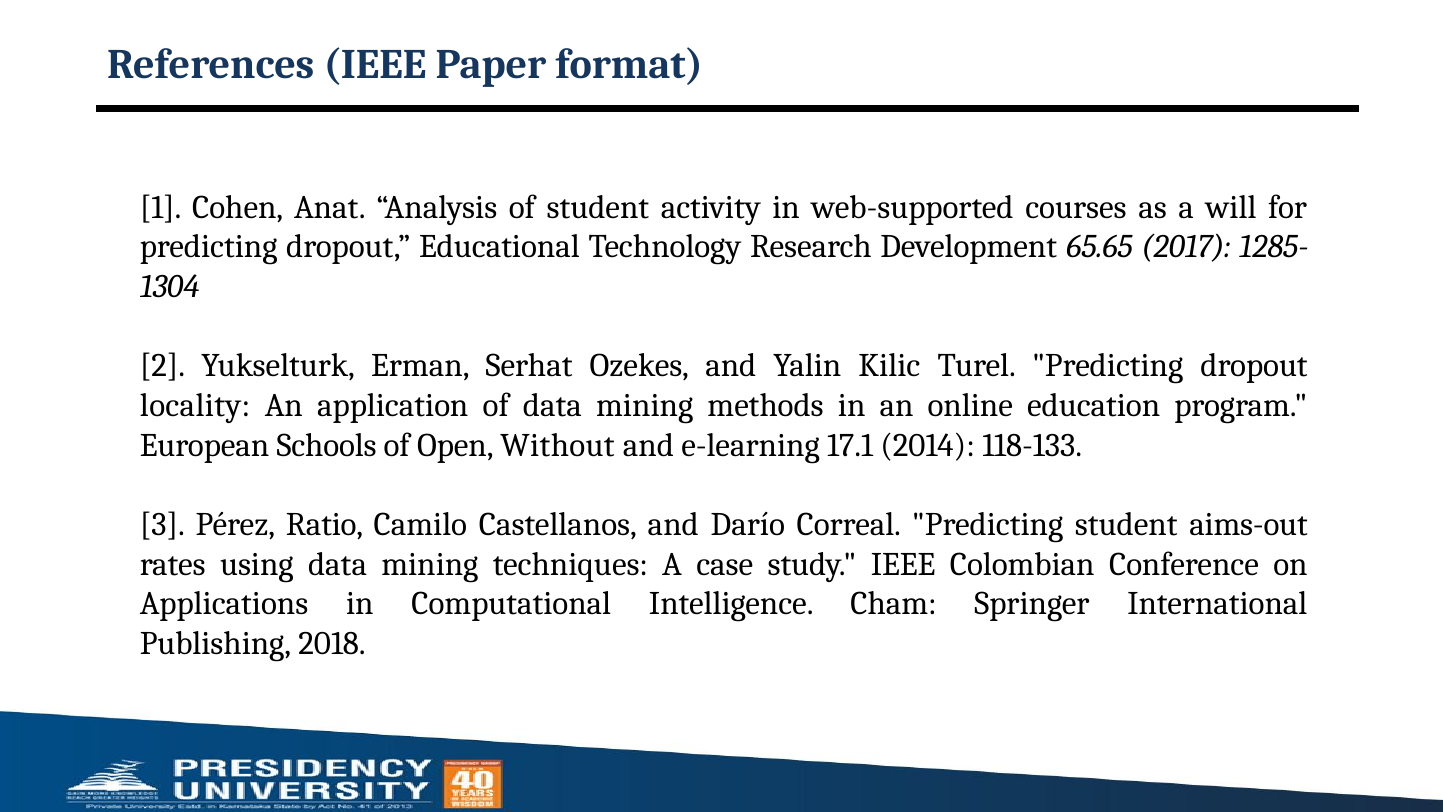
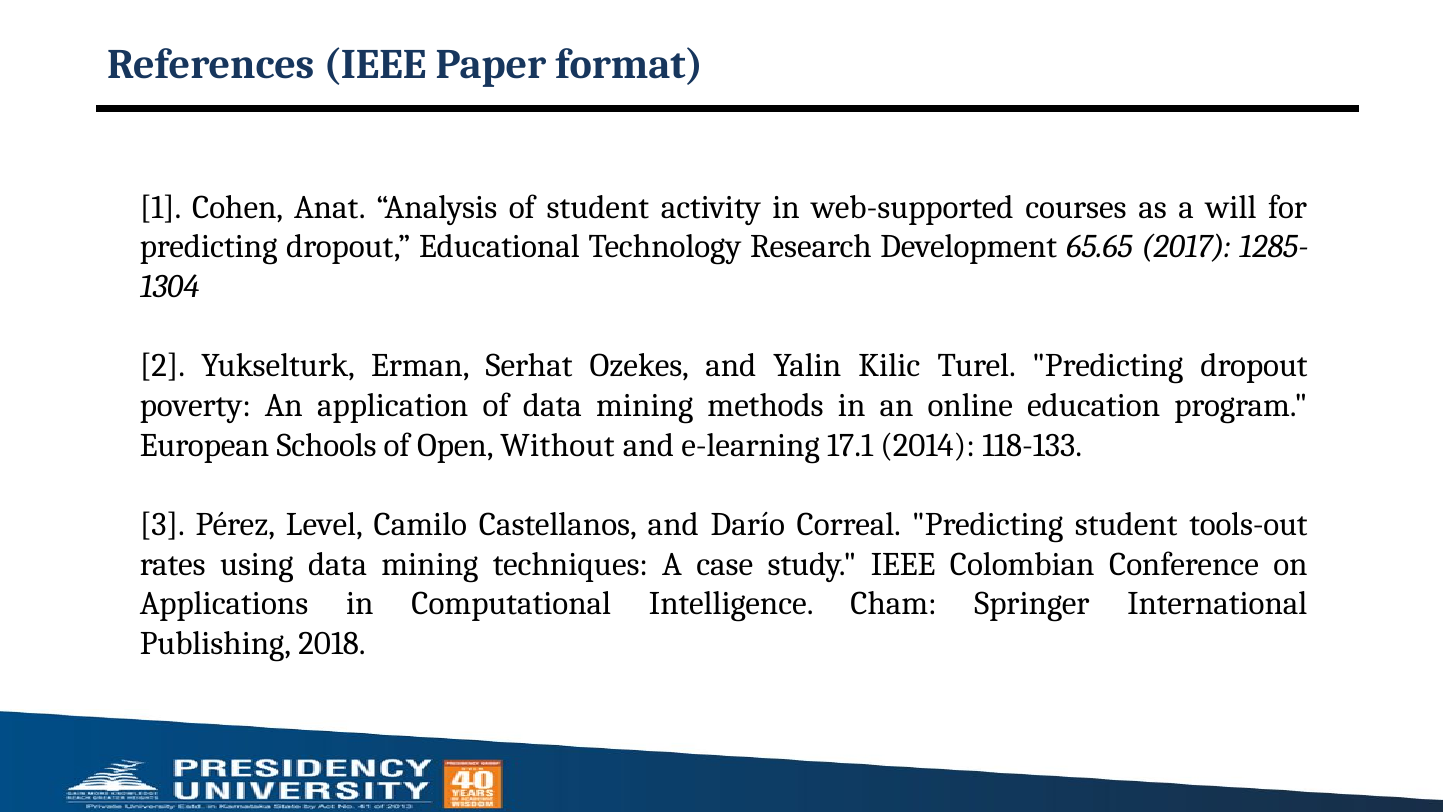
locality: locality -> poverty
Ratio: Ratio -> Level
aims-out: aims-out -> tools-out
